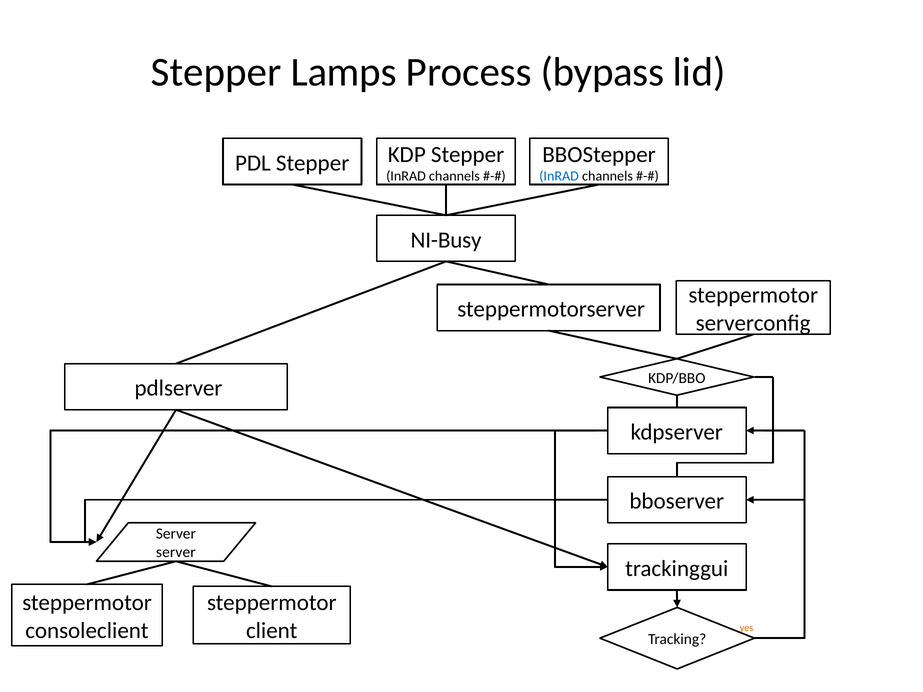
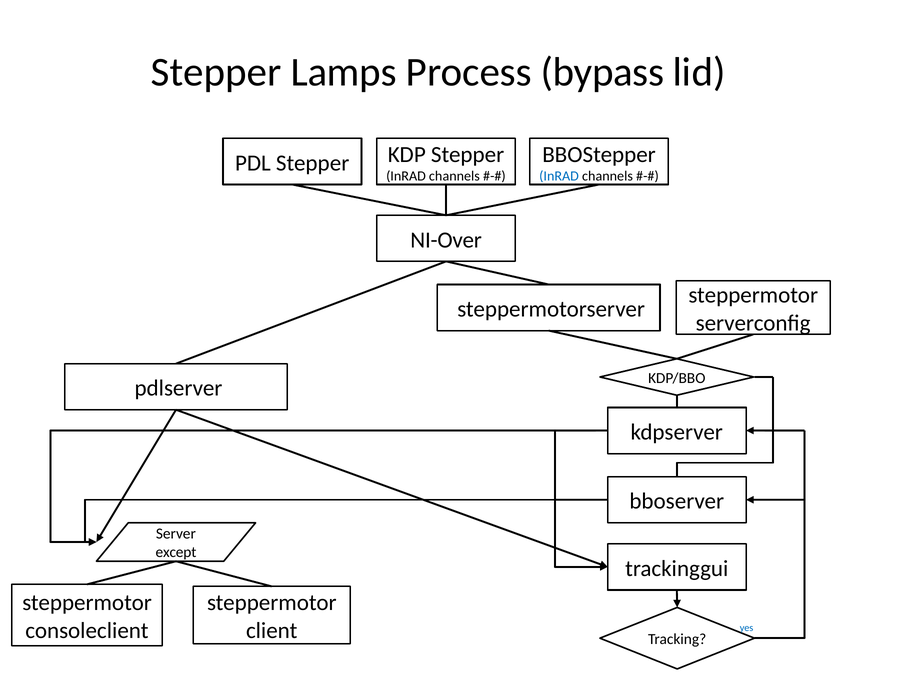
NI-Busy: NI-Busy -> NI-Over
server at (176, 553): server -> except
yes colour: orange -> blue
